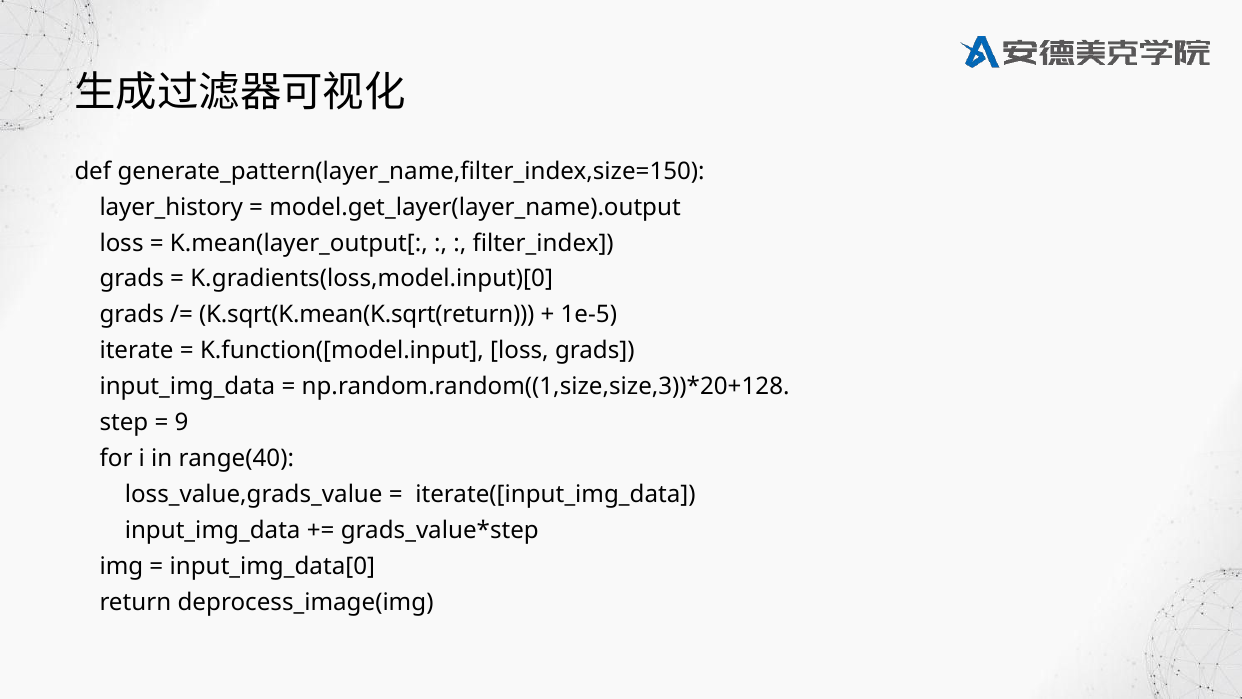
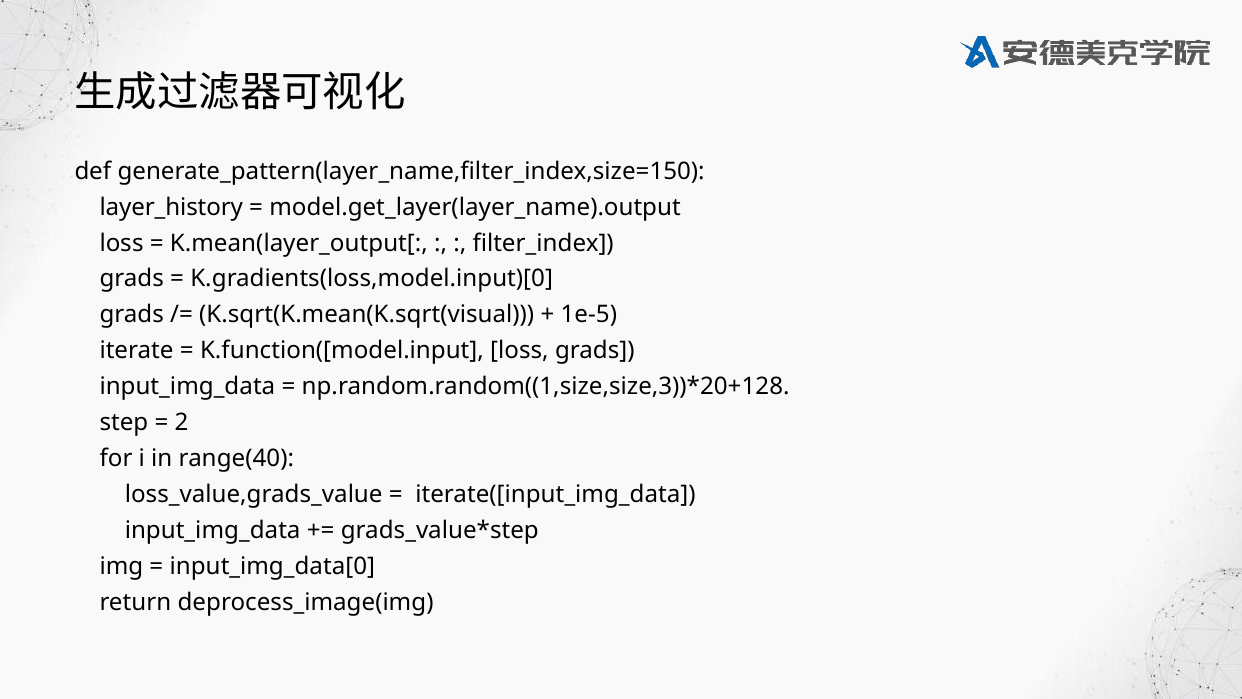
K.sqrt(K.mean(K.sqrt(return: K.sqrt(K.mean(K.sqrt(return -> K.sqrt(K.mean(K.sqrt(visual
9: 9 -> 2
